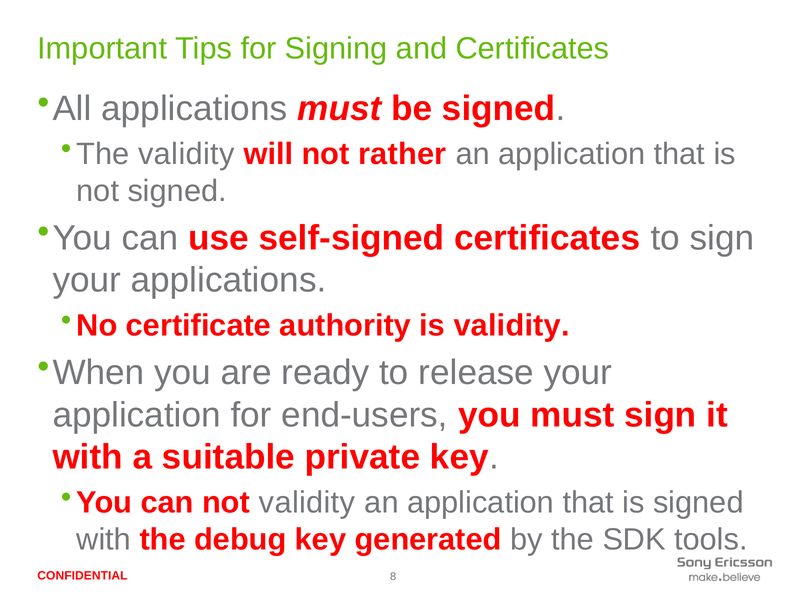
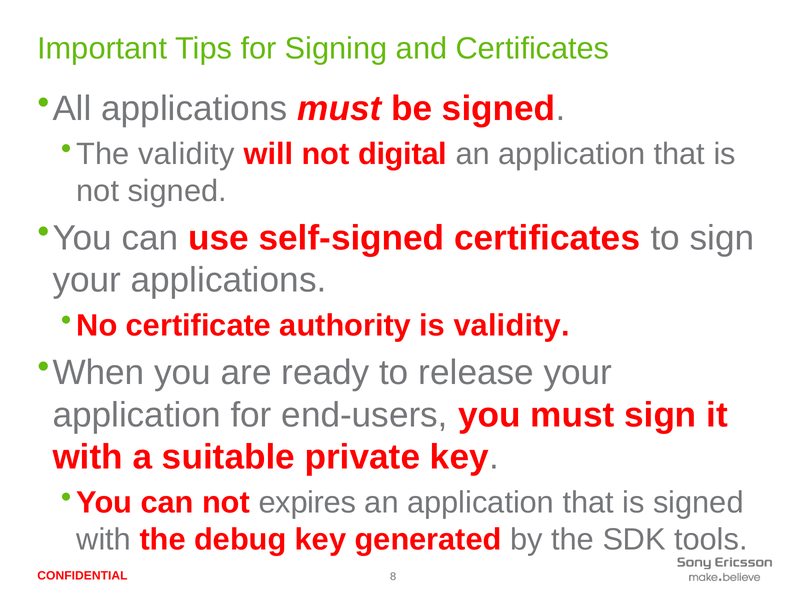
rather: rather -> digital
not validity: validity -> expires
